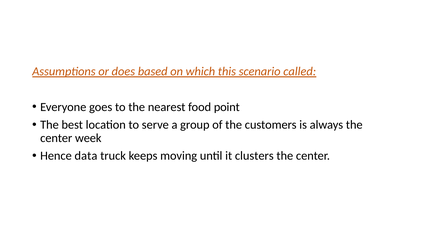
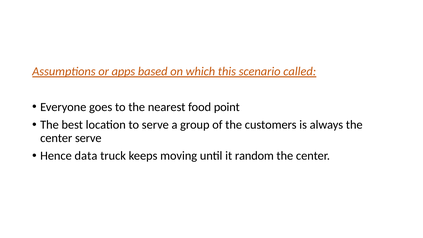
does: does -> apps
center week: week -> serve
clusters: clusters -> random
